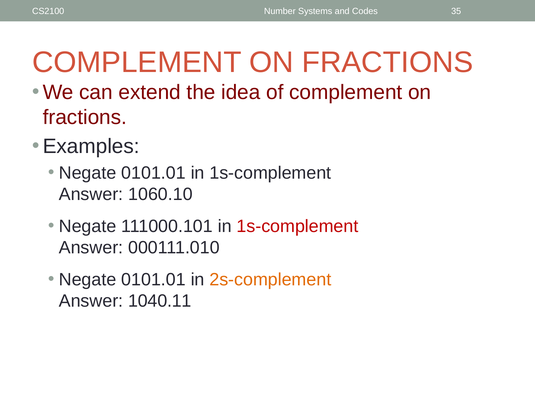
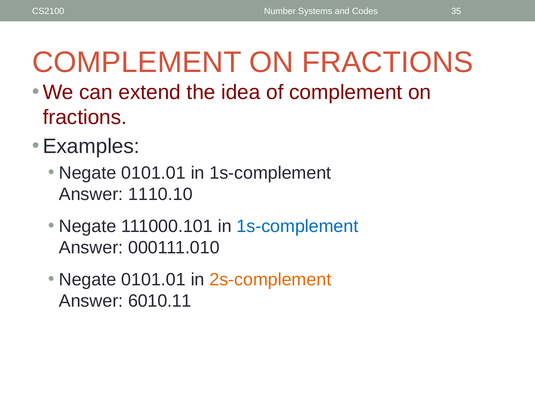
1060.10: 1060.10 -> 1110.10
1s-complement at (298, 226) colour: red -> blue
1040.11: 1040.11 -> 6010.11
